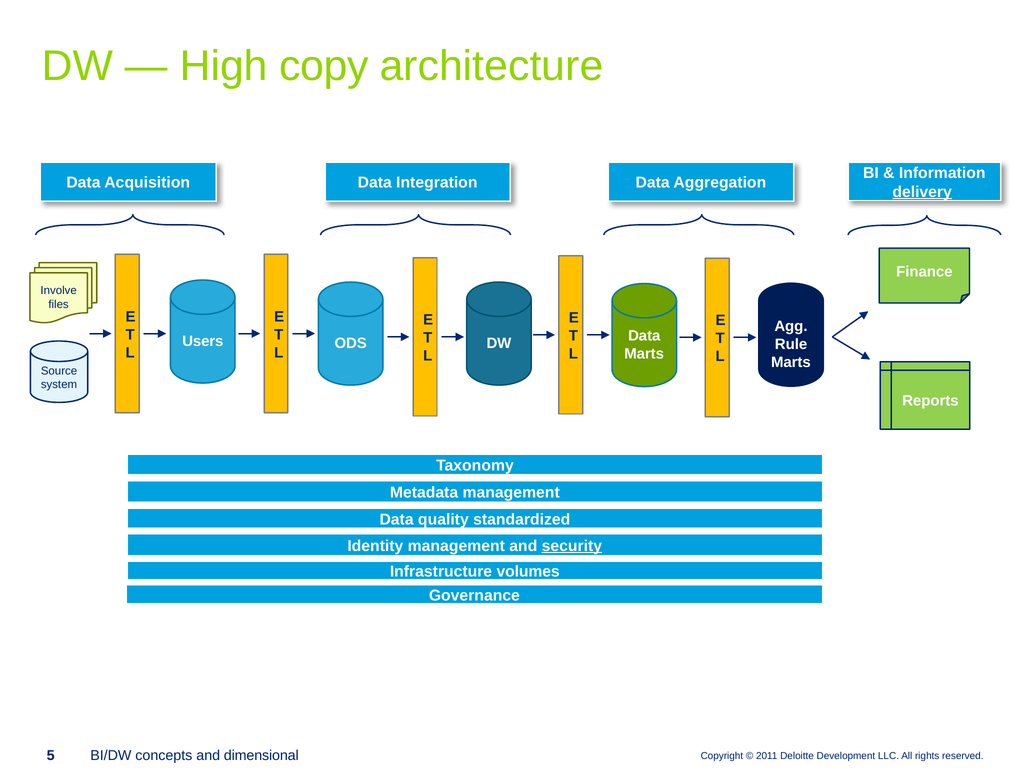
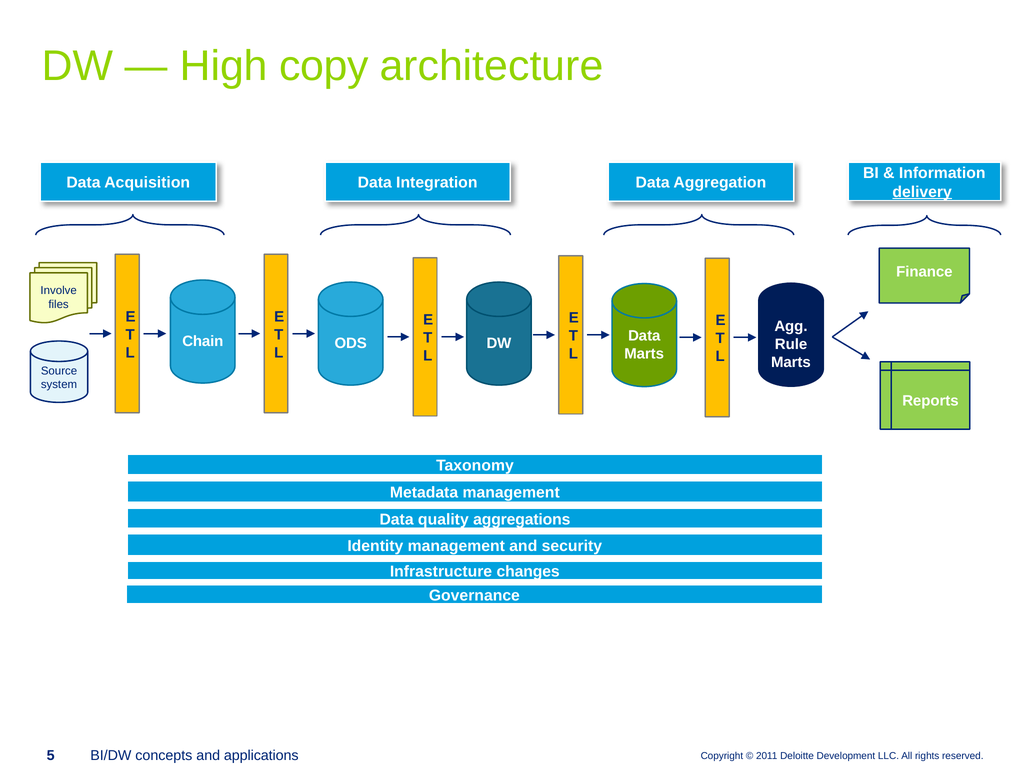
Users: Users -> Chain
standardized: standardized -> aggregations
security underline: present -> none
volumes: volumes -> changes
dimensional: dimensional -> applications
